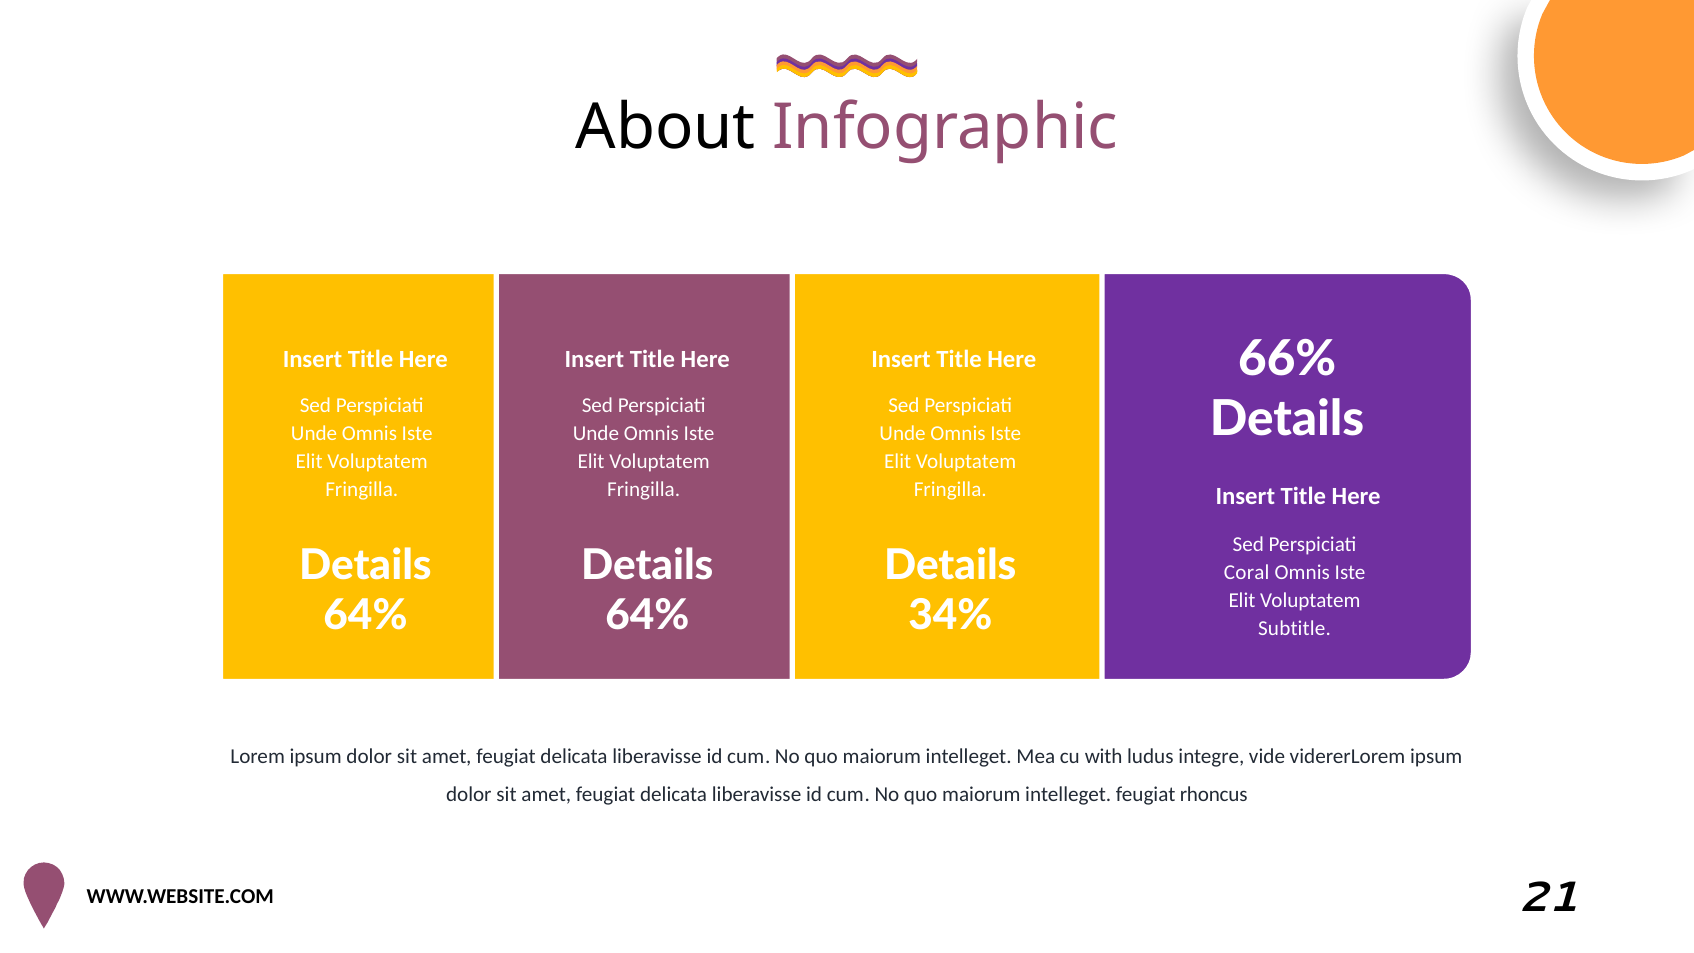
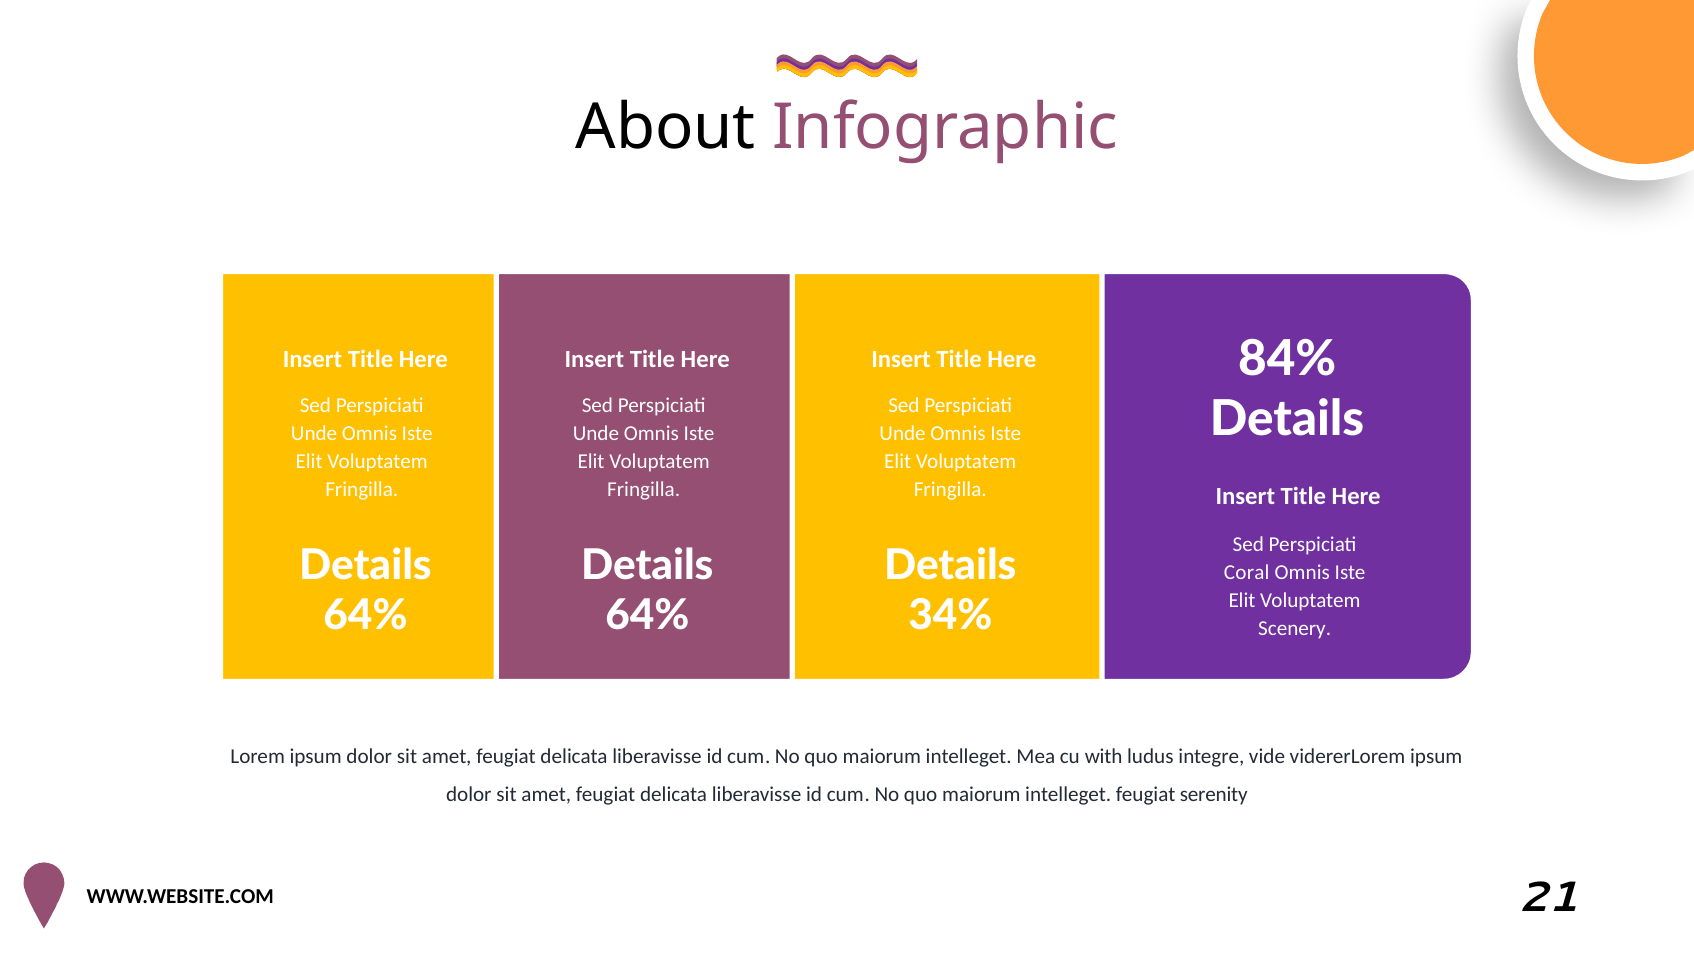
66%: 66% -> 84%
Subtitle: Subtitle -> Scenery
rhoncus: rhoncus -> serenity
